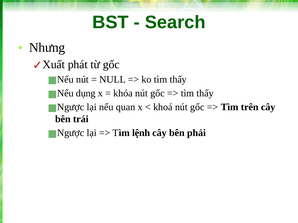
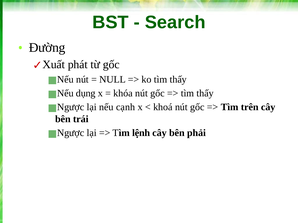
Nhưng: Nhưng -> Đường
quan: quan -> cạnh
